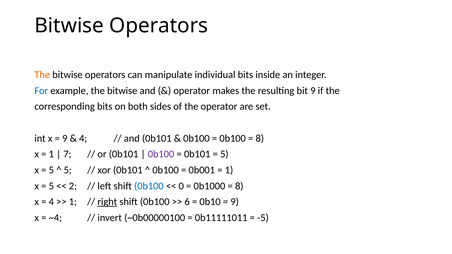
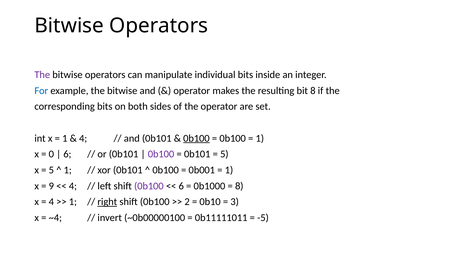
The at (42, 75) colour: orange -> purple
bit 9: 9 -> 8
9 at (65, 138): 9 -> 1
0b100 at (196, 138) underline: none -> present
8 at (260, 138): 8 -> 1
1 at (51, 154): 1 -> 0
7 at (67, 154): 7 -> 6
5 at (68, 170): 5 -> 1
5 at (51, 186): 5 -> 9
2 at (73, 186): 2 -> 4
0b100 at (149, 186) colour: blue -> purple
0 at (181, 186): 0 -> 6
6: 6 -> 2
9 at (235, 202): 9 -> 3
